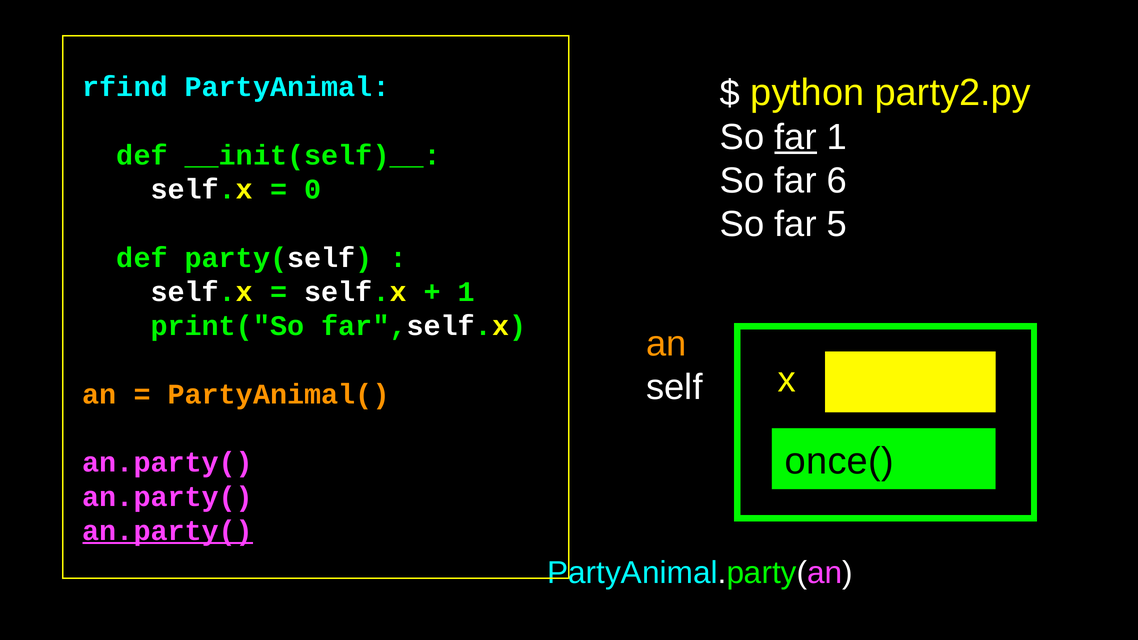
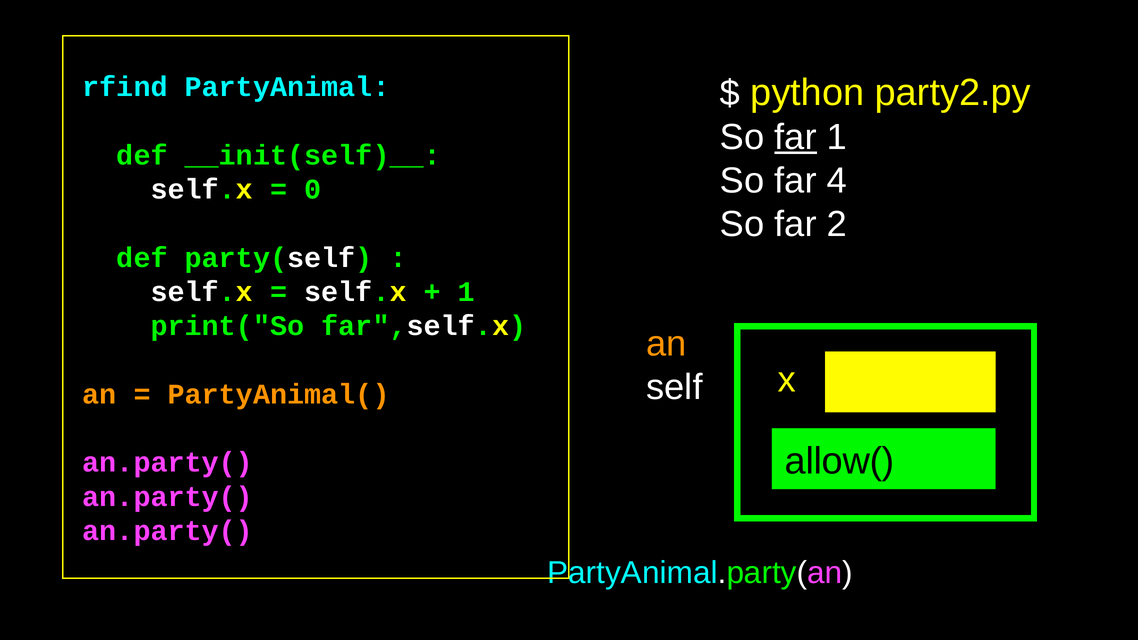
6: 6 -> 4
5: 5 -> 2
once(: once( -> allow(
an.party( at (168, 531) underline: present -> none
